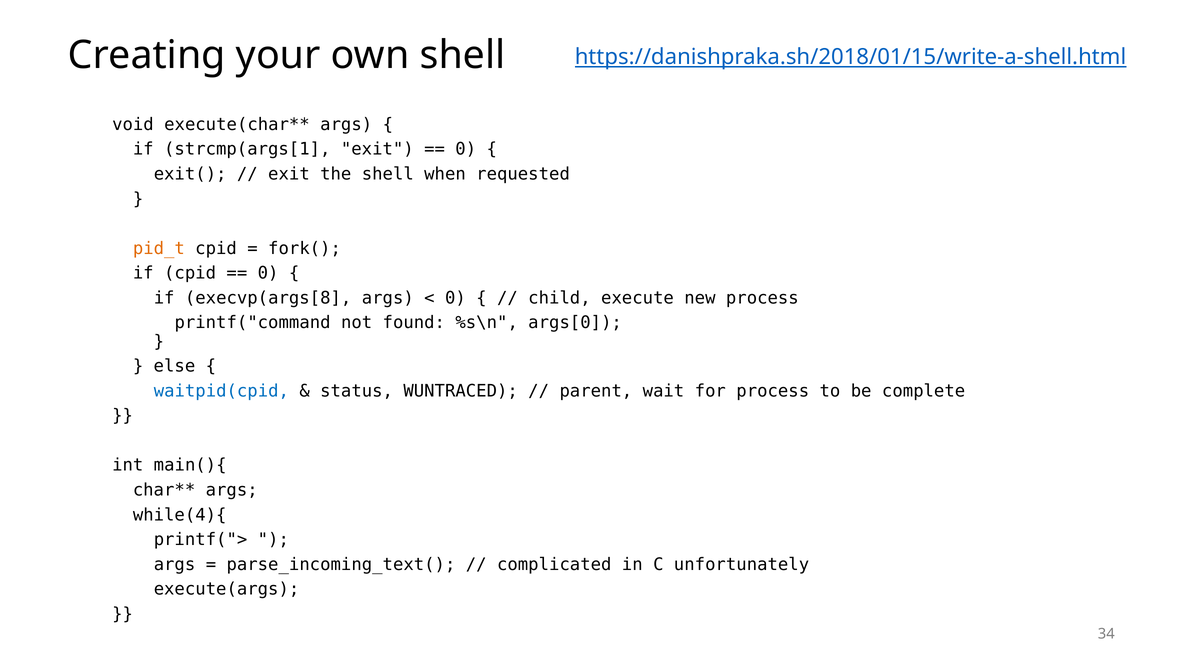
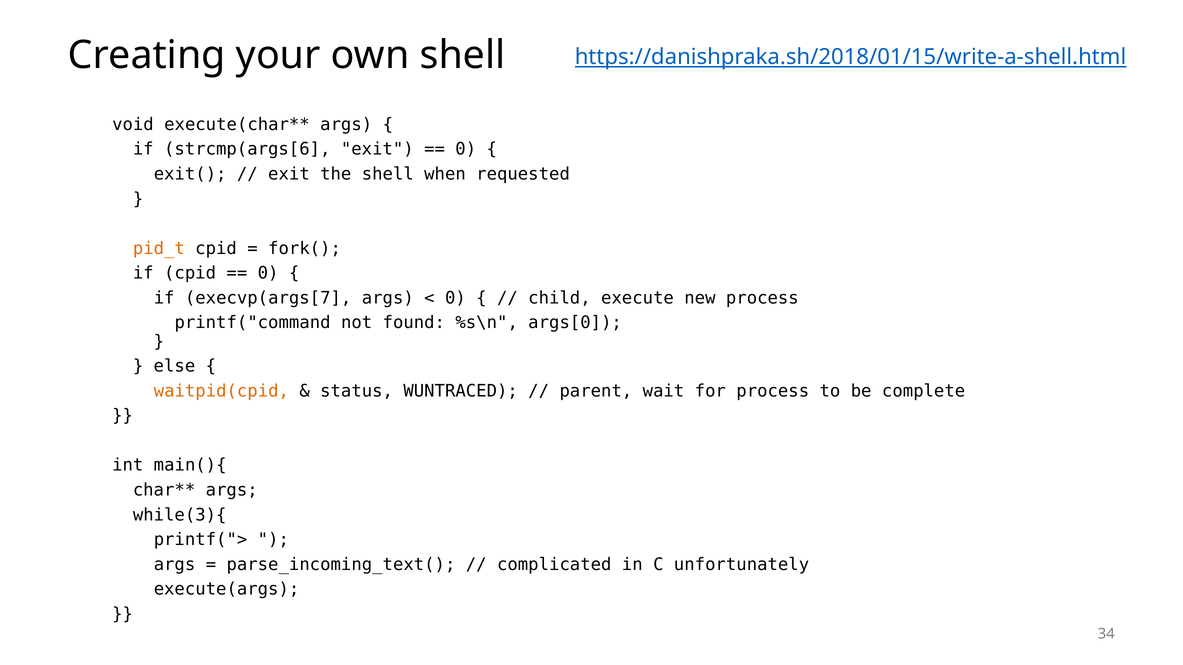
strcmp(args[1: strcmp(args[1 -> strcmp(args[6
execvp(args[8: execvp(args[8 -> execvp(args[7
waitpid(cpid colour: blue -> orange
while(4){: while(4){ -> while(3){
